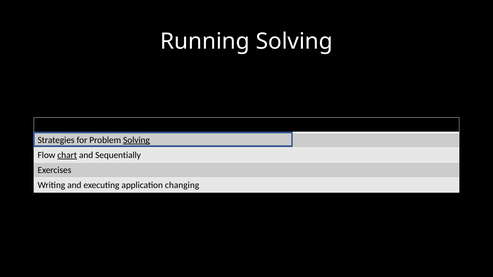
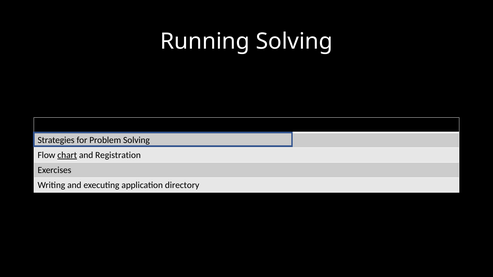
Solving at (136, 140) underline: present -> none
Sequentially: Sequentially -> Registration
changing: changing -> directory
